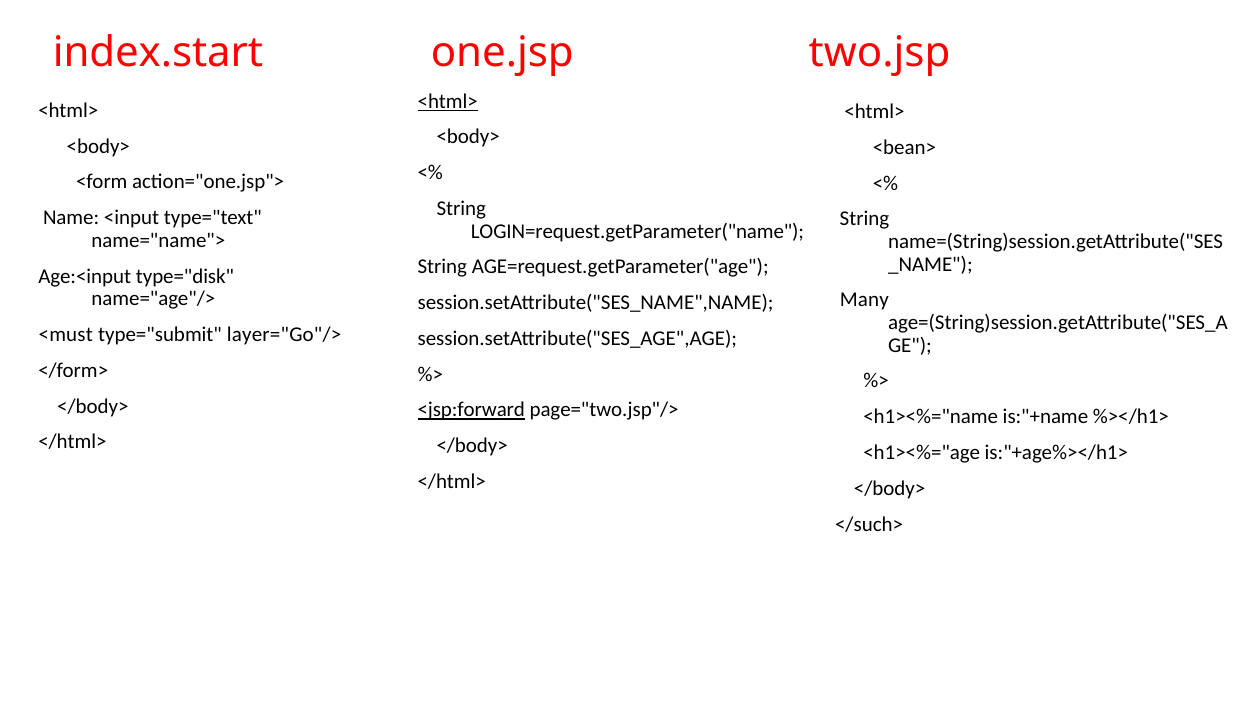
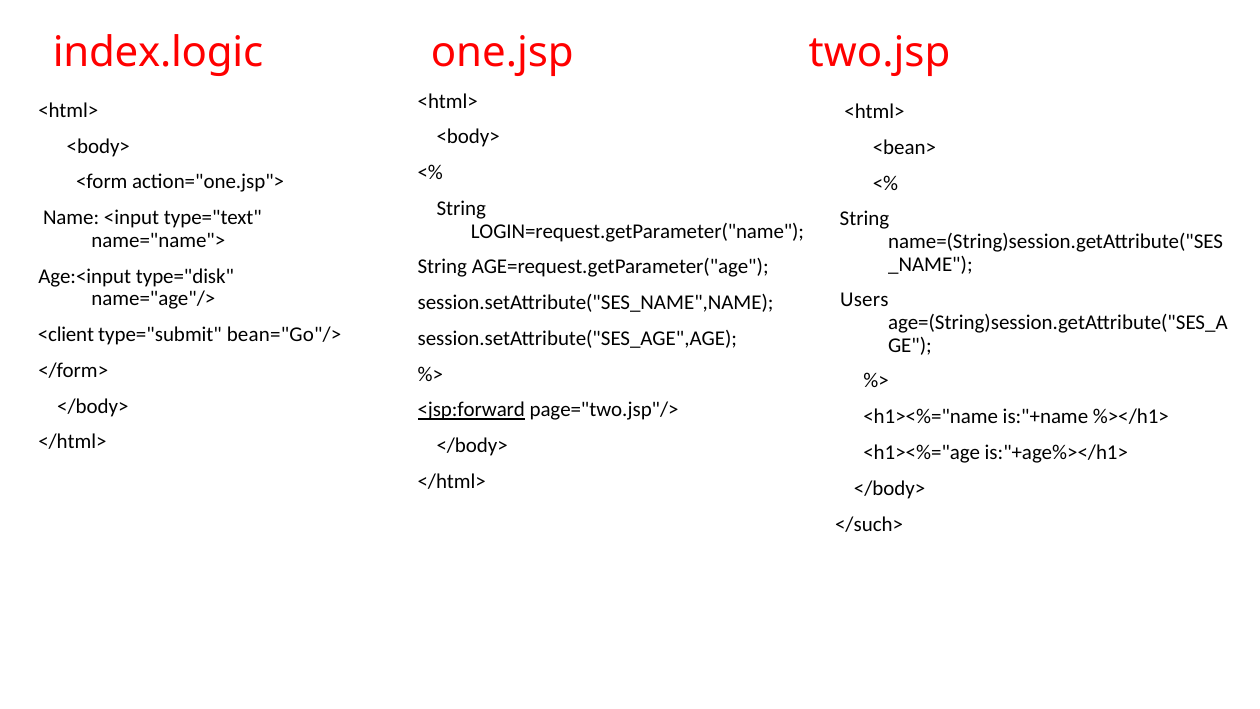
index.start: index.start -> index.logic
<html> at (448, 101) underline: present -> none
Many: Many -> Users
<must: <must -> <client
layer="Go"/>: layer="Go"/> -> bean="Go"/>
